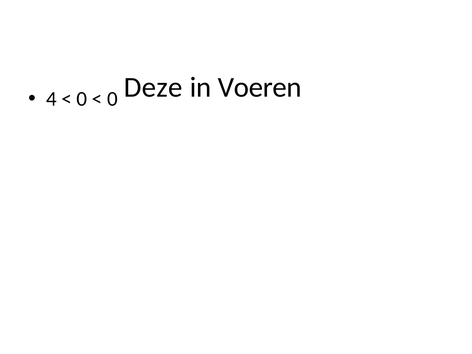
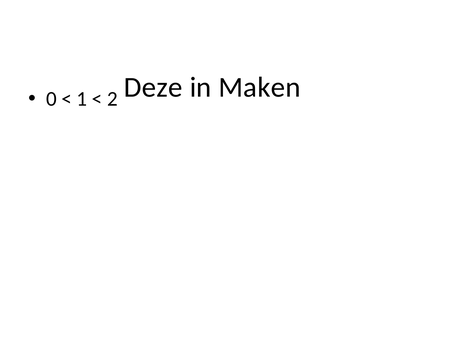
Voeren: Voeren -> Maken
4: 4 -> 0
0 at (82, 99): 0 -> 1
0 at (112, 99): 0 -> 2
